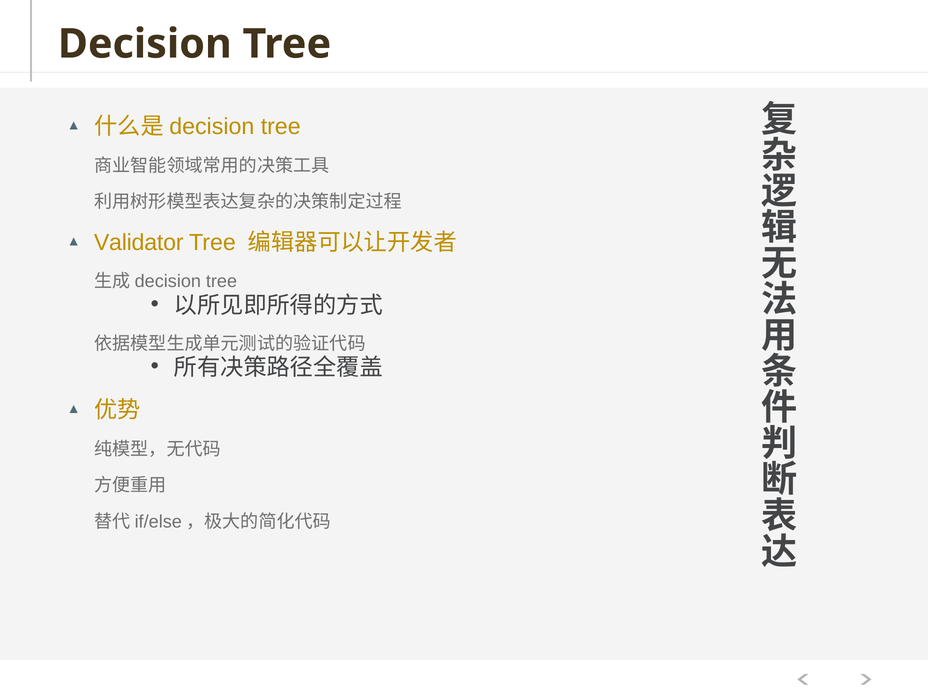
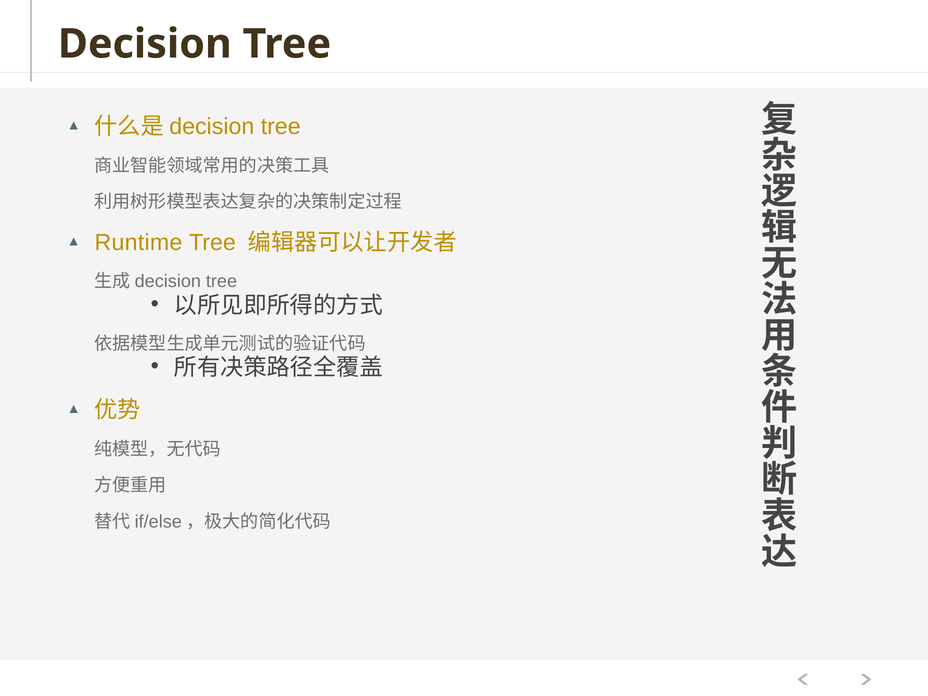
Validator: Validator -> Runtime
